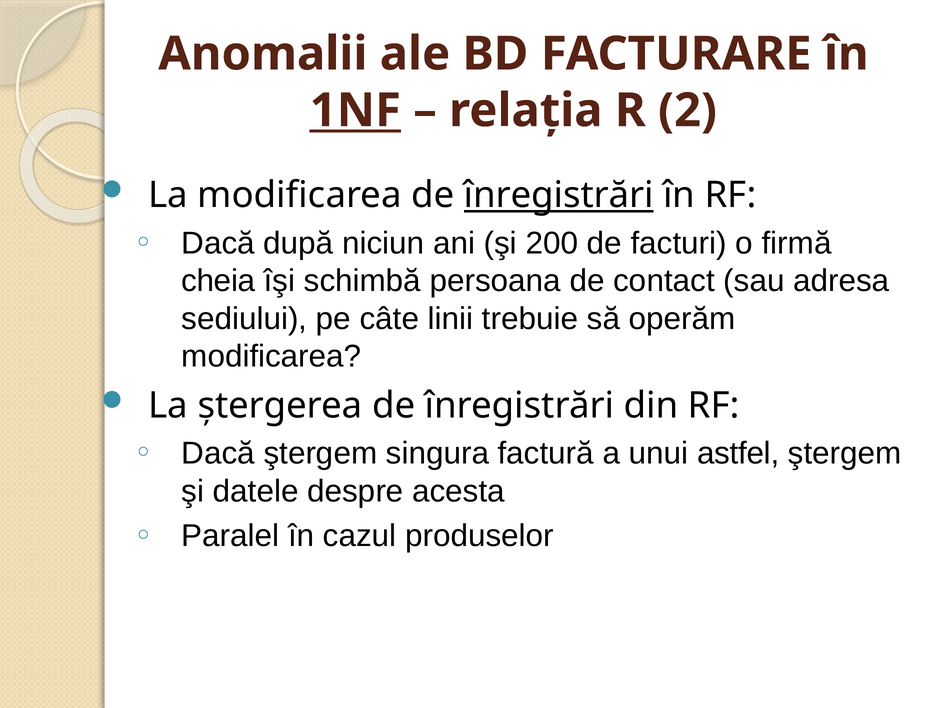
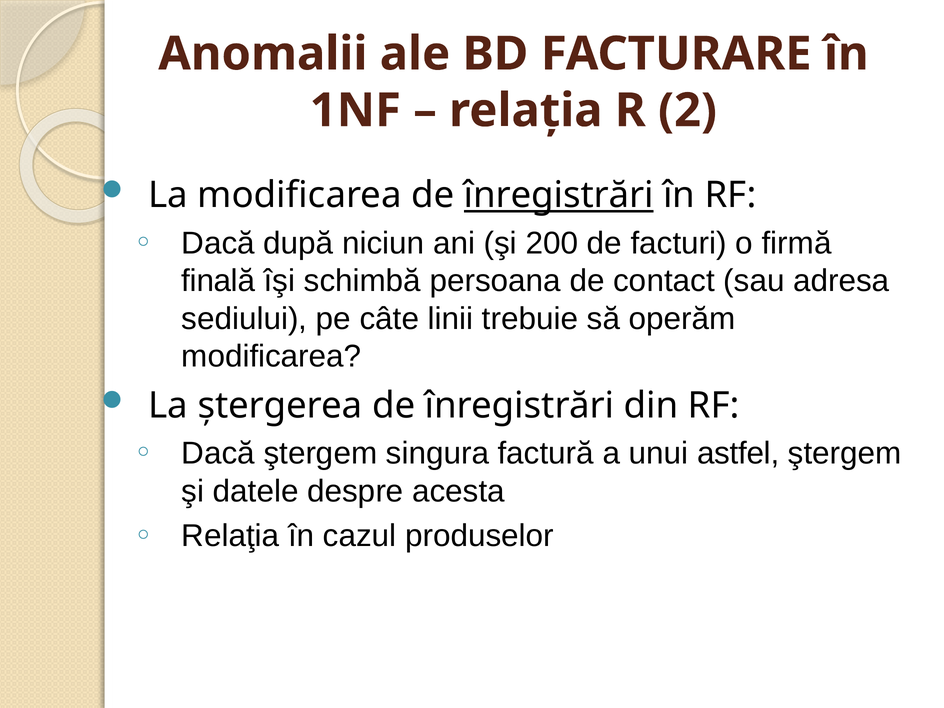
1NF underline: present -> none
cheia: cheia -> finală
Paralel at (230, 536): Paralel -> Relaţia
